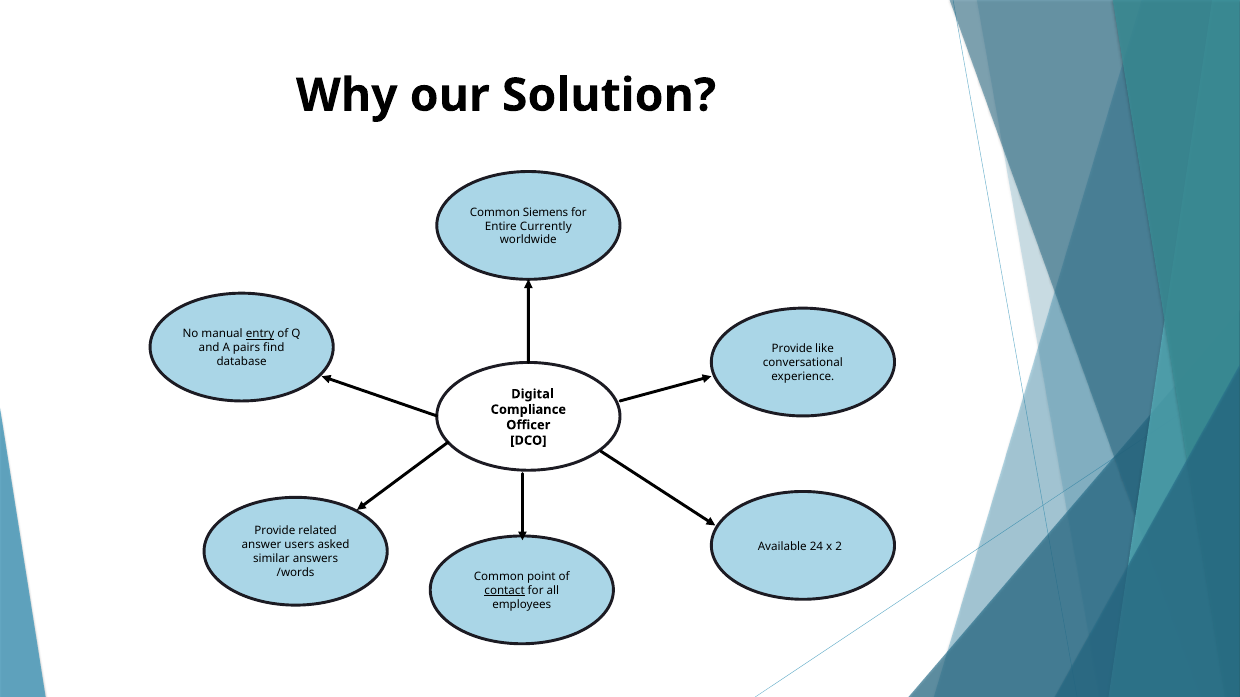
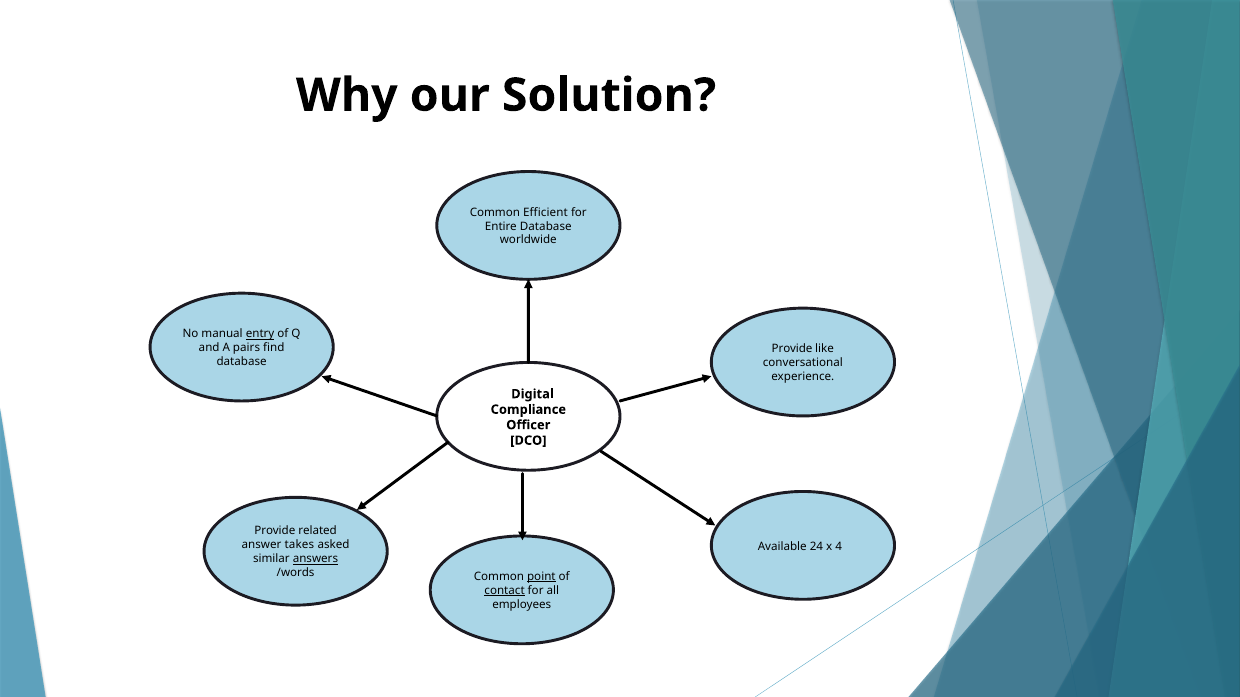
Siemens: Siemens -> Efficient
Entire Currently: Currently -> Database
users: users -> takes
2: 2 -> 4
answers underline: none -> present
point underline: none -> present
